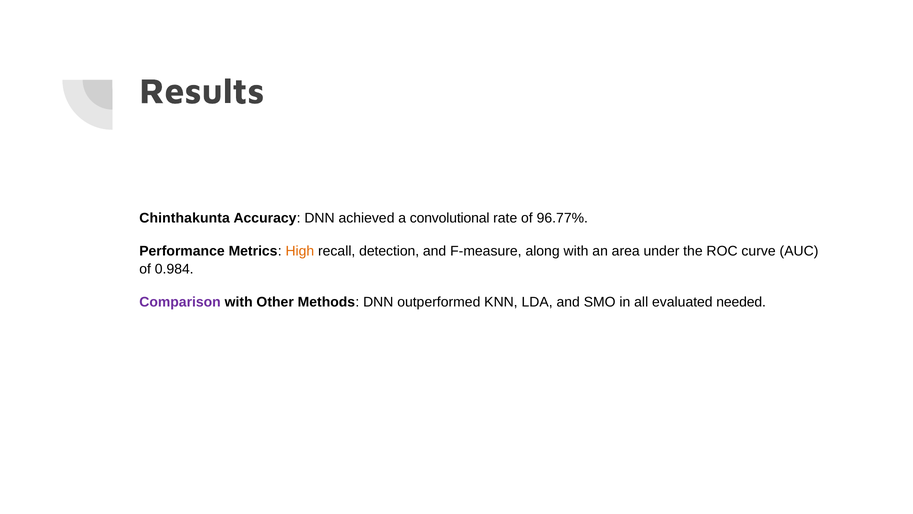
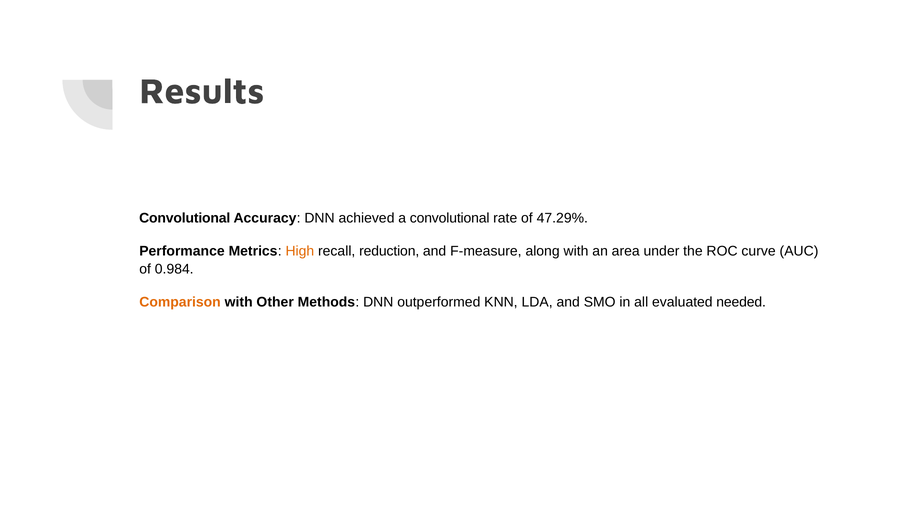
Chinthakunta at (185, 218): Chinthakunta -> Convolutional
96.77%: 96.77% -> 47.29%
detection: detection -> reduction
Comparison colour: purple -> orange
